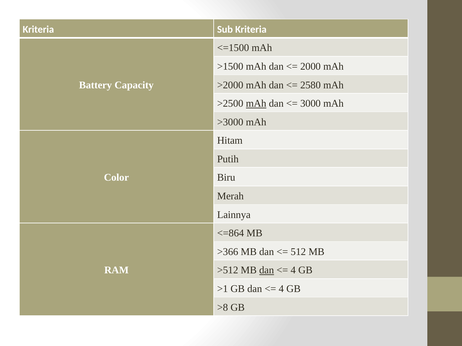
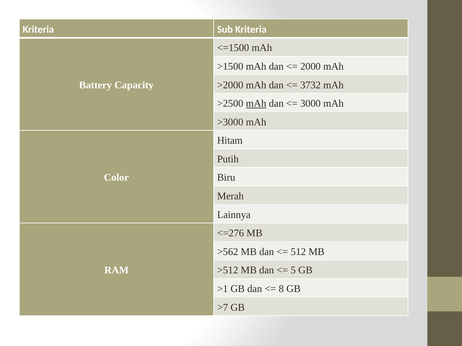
2580: 2580 -> 3732
<=864: <=864 -> <=276
>366: >366 -> >562
dan at (267, 271) underline: present -> none
4 at (293, 271): 4 -> 5
4 at (281, 289): 4 -> 8
>8: >8 -> >7
